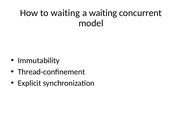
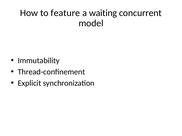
to waiting: waiting -> feature
